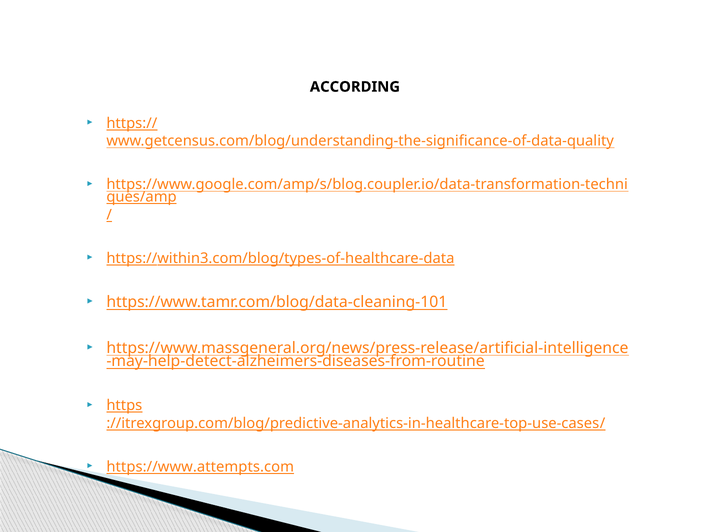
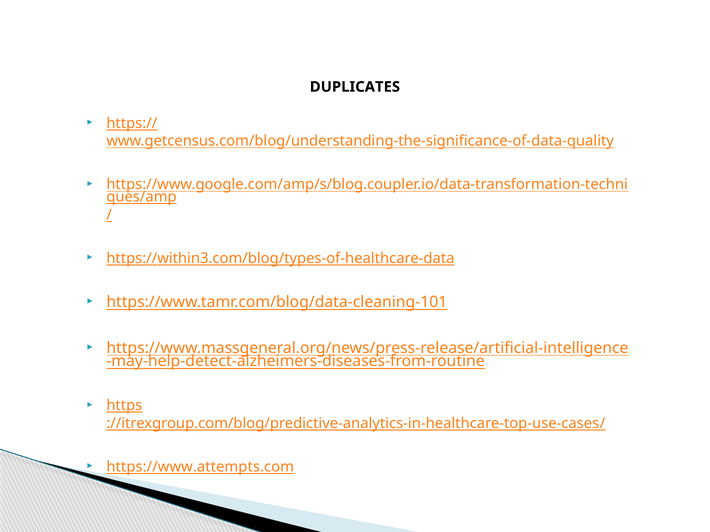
ACCORDING: ACCORDING -> DUPLICATES
